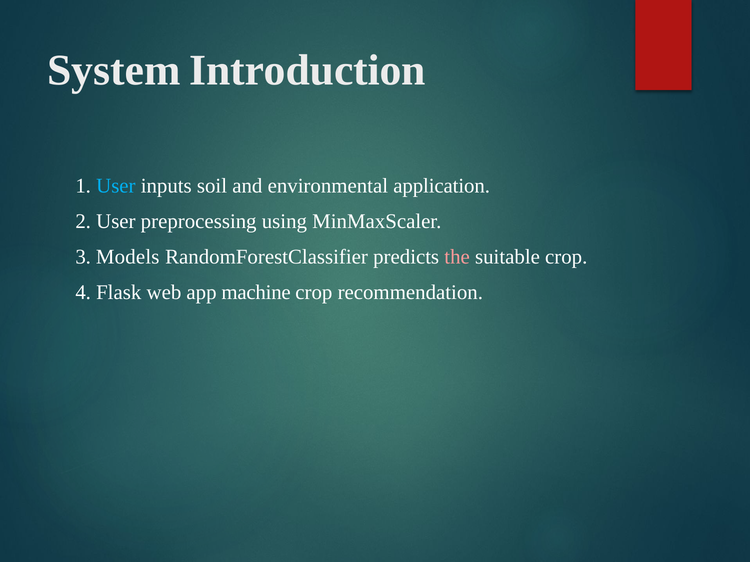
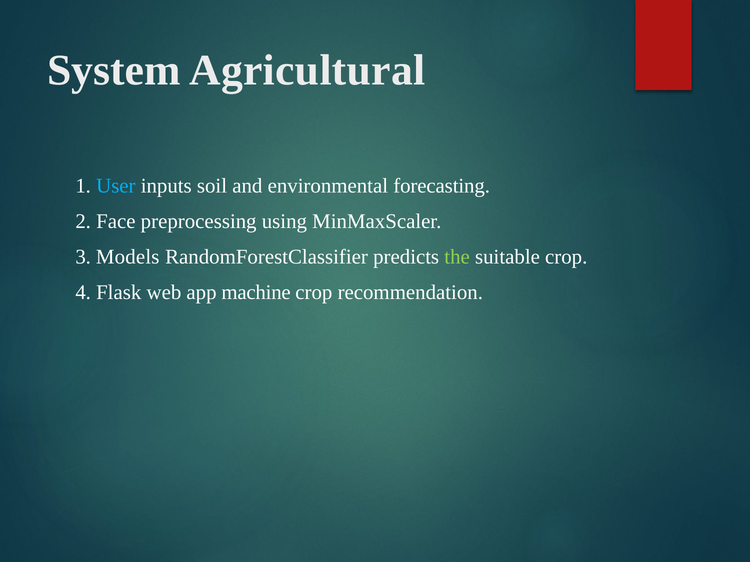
Introduction: Introduction -> Agricultural
application: application -> forecasting
2 User: User -> Face
the colour: pink -> light green
